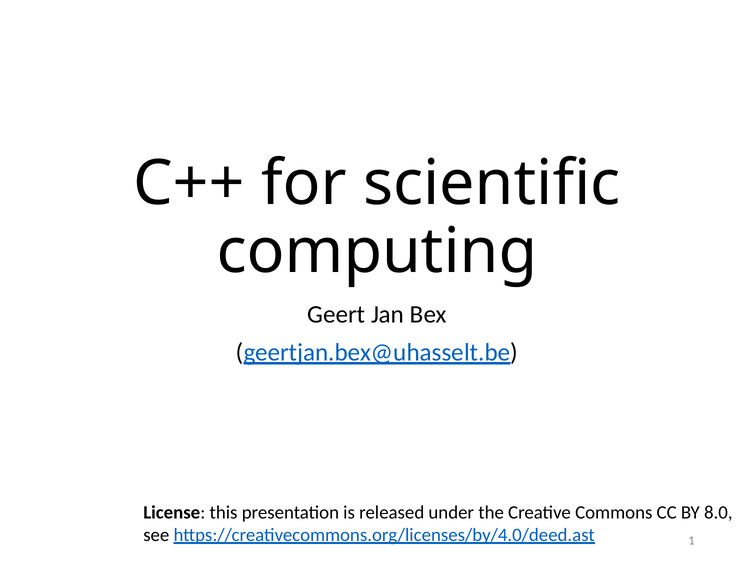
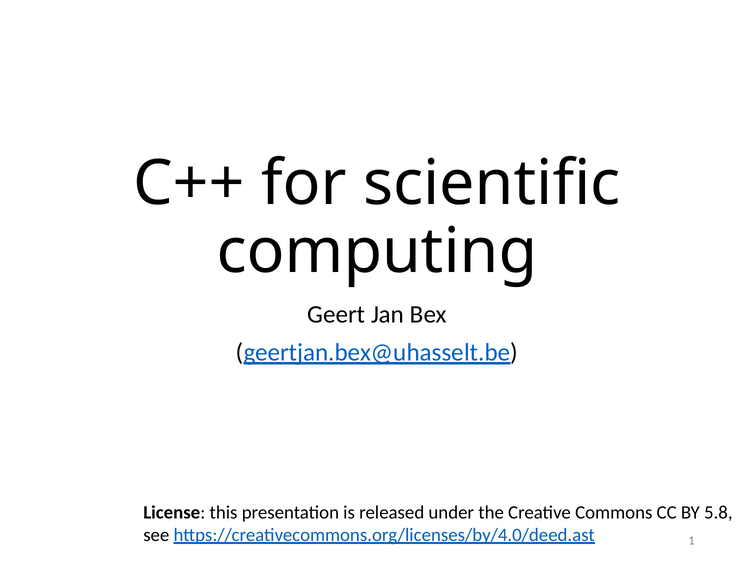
8.0: 8.0 -> 5.8
